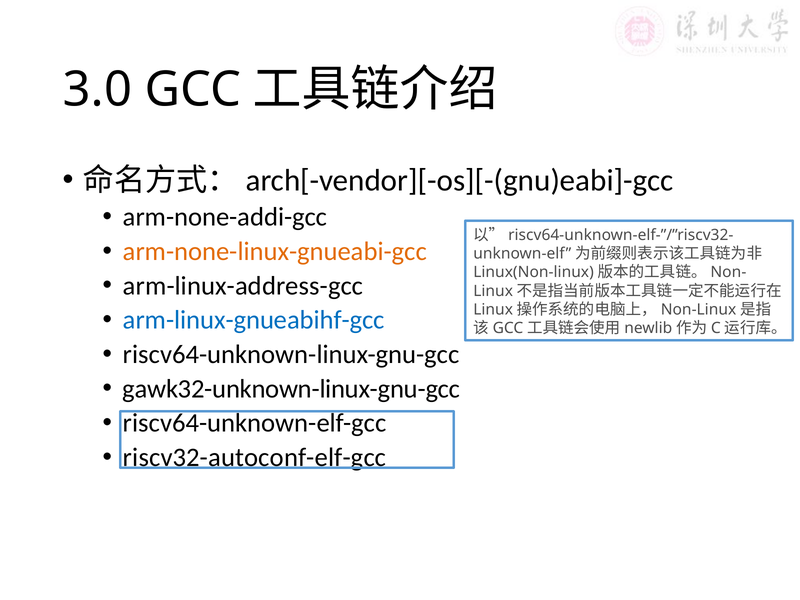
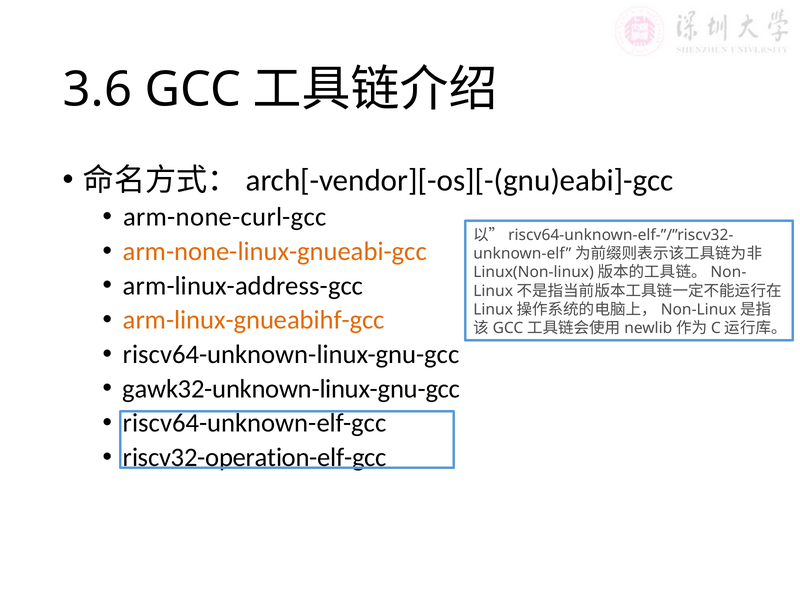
3.0: 3.0 -> 3.6
arm-none-addi-gcc: arm-none-addi-gcc -> arm-none-curl-gcc
arm-linux-gnueabihf-gcc colour: blue -> orange
riscv32-autoconf-elf-gcc: riscv32-autoconf-elf-gcc -> riscv32-operation-elf-gcc
